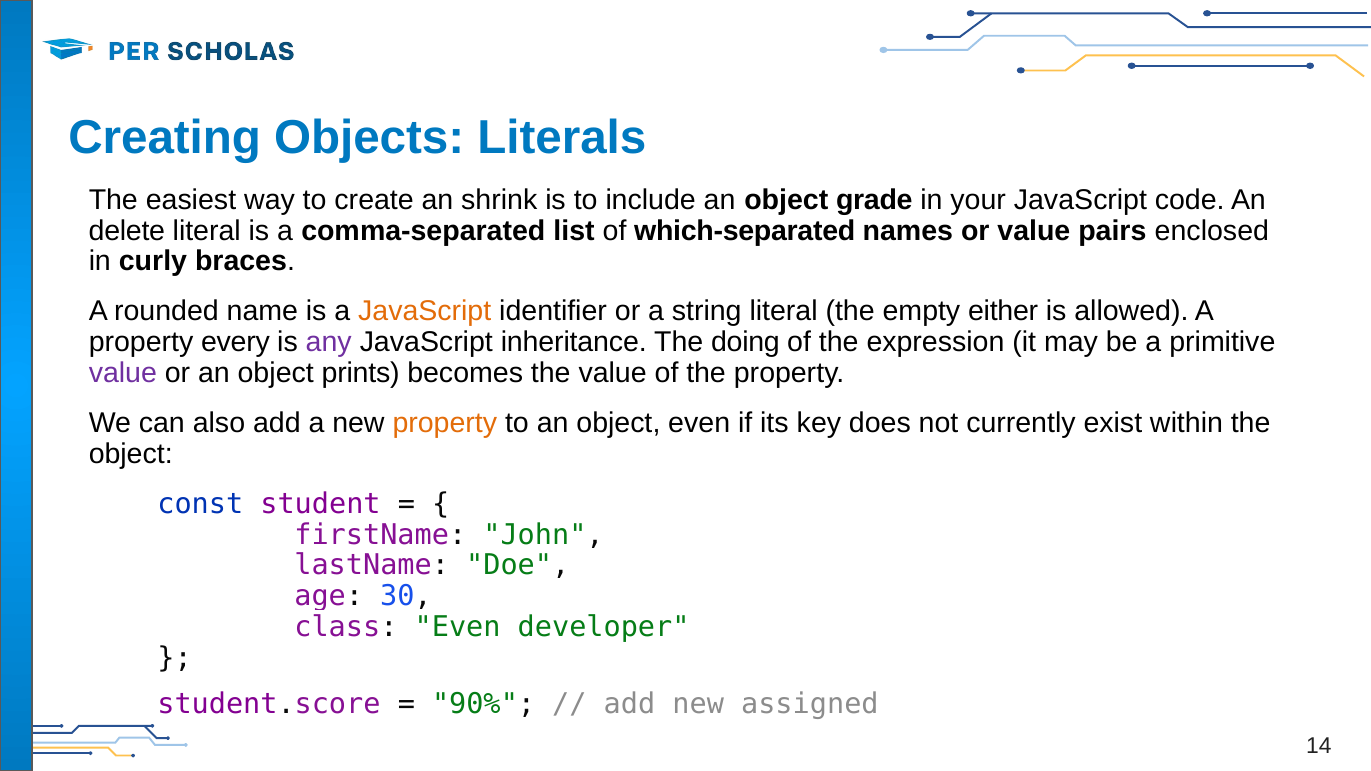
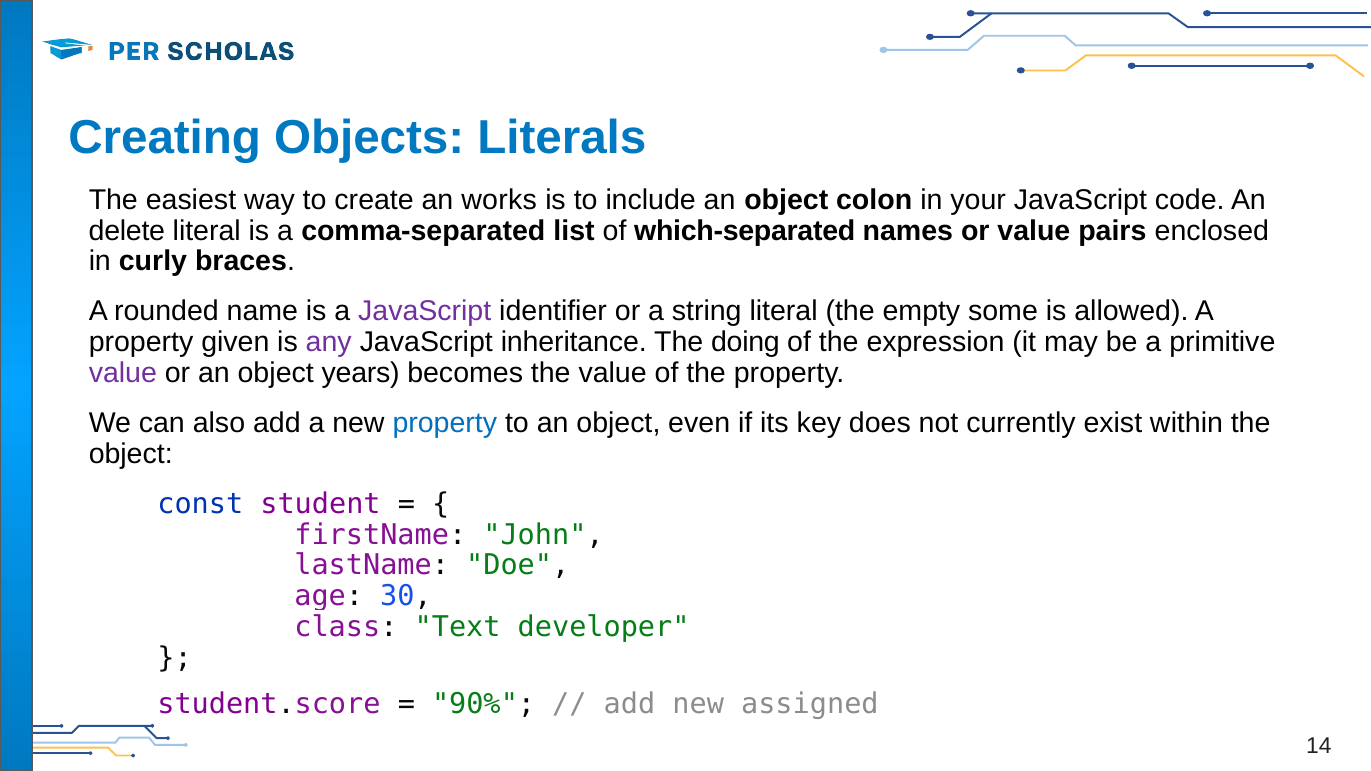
shrink: shrink -> works
grade: grade -> colon
JavaScript at (425, 311) colour: orange -> purple
either: either -> some
every: every -> given
prints: prints -> years
property at (445, 423) colour: orange -> blue
class Even: Even -> Text
